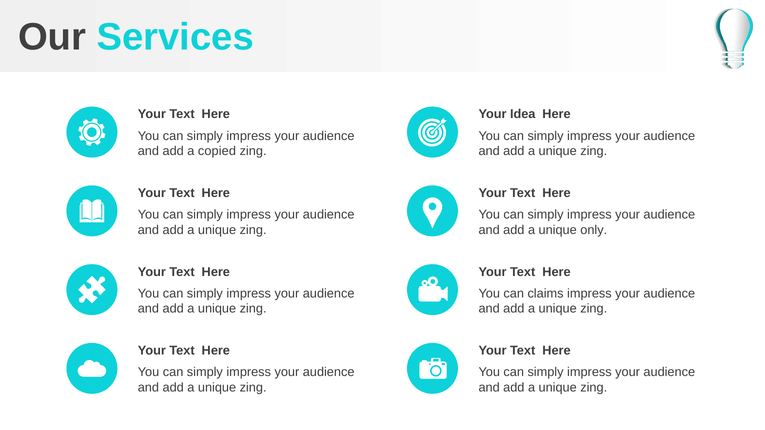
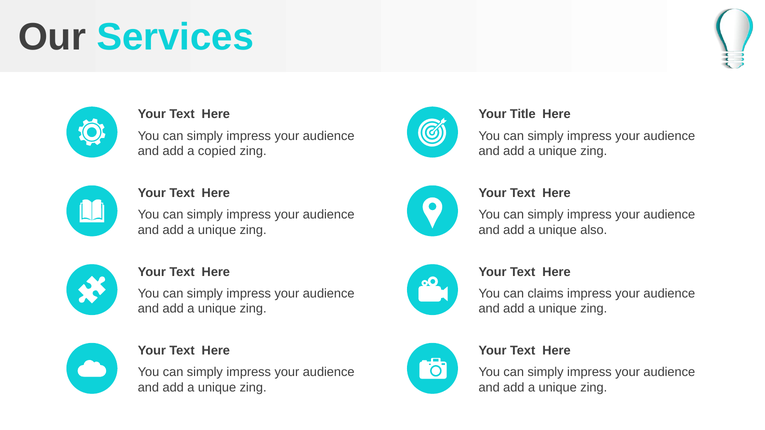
Idea: Idea -> Title
only: only -> also
